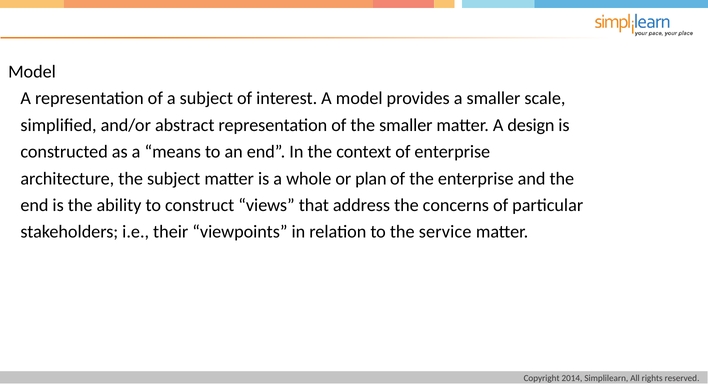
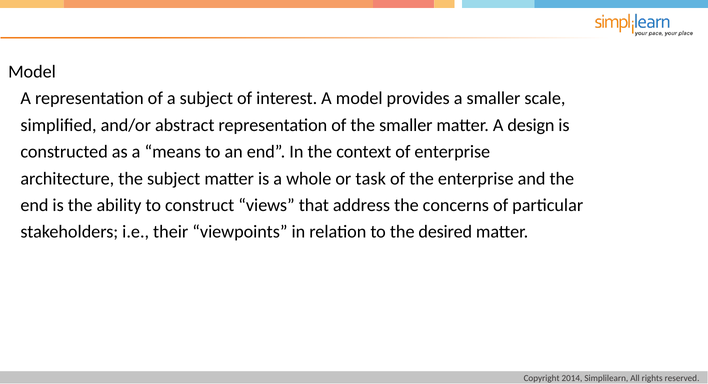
plan: plan -> task
service: service -> desired
